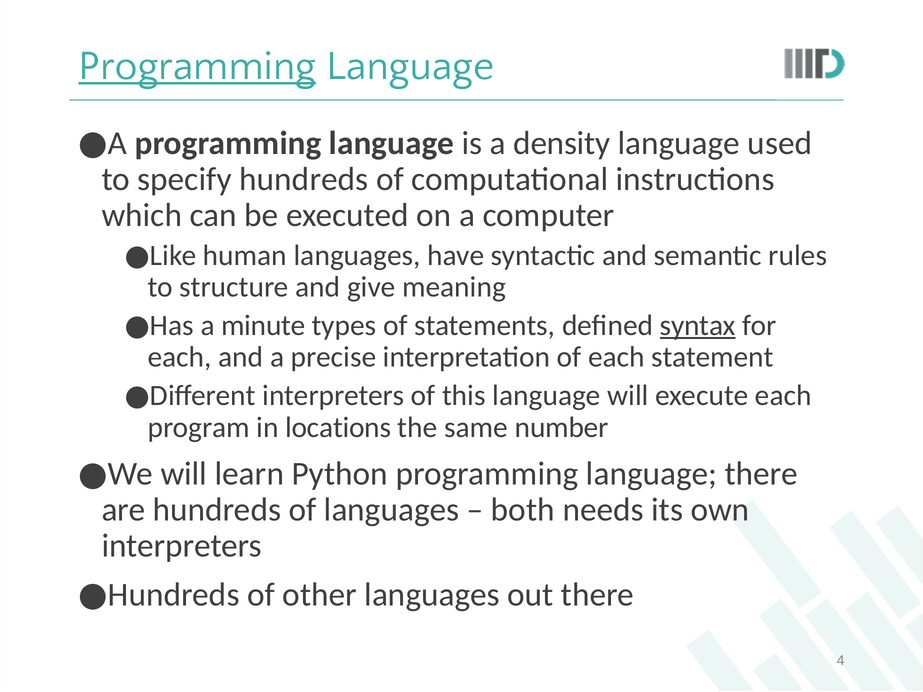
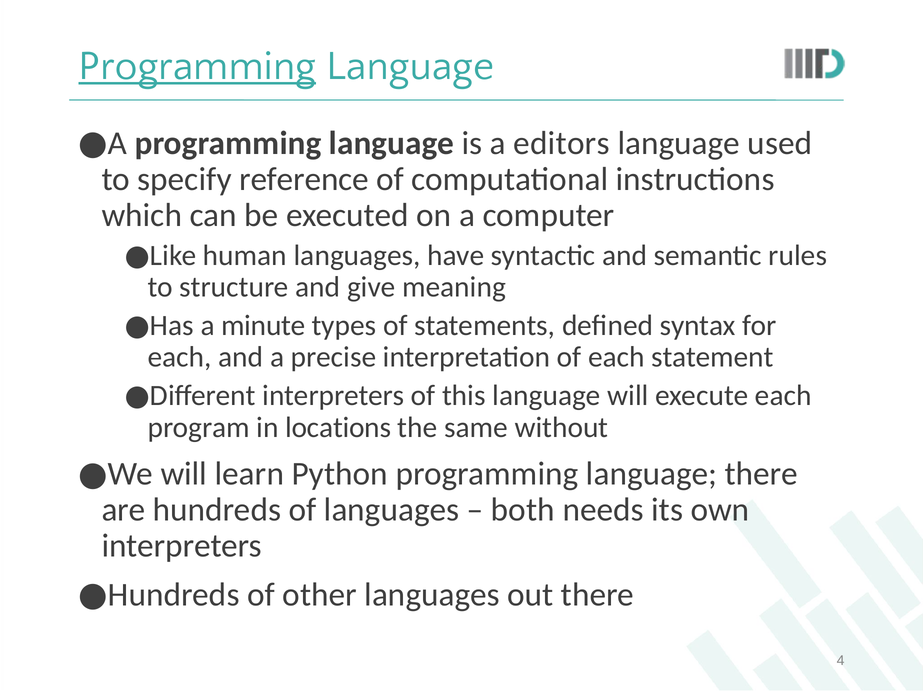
density: density -> editors
specify hundreds: hundreds -> reference
syntax underline: present -> none
number: number -> without
